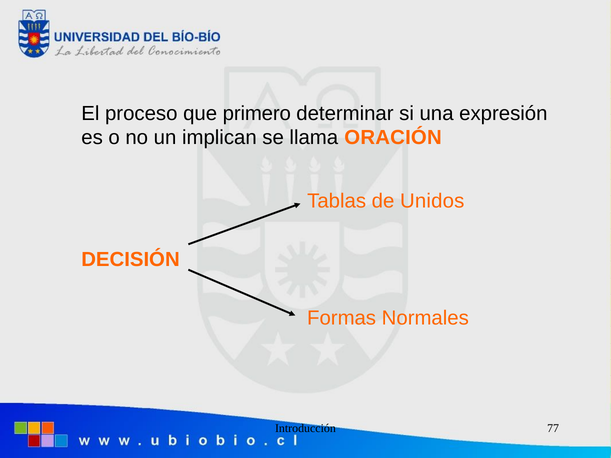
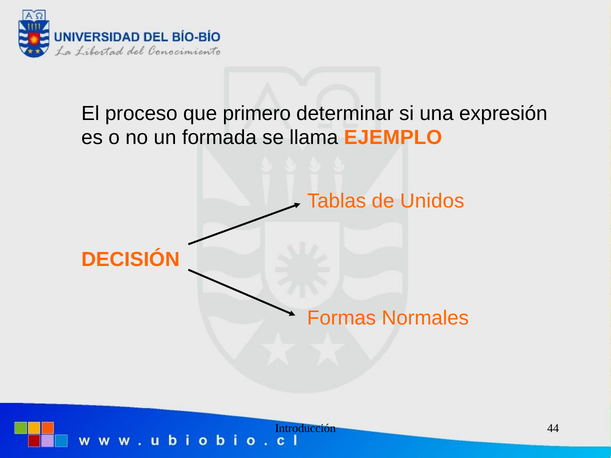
implican: implican -> formada
ORACIÓN: ORACIÓN -> EJEMPLO
77: 77 -> 44
